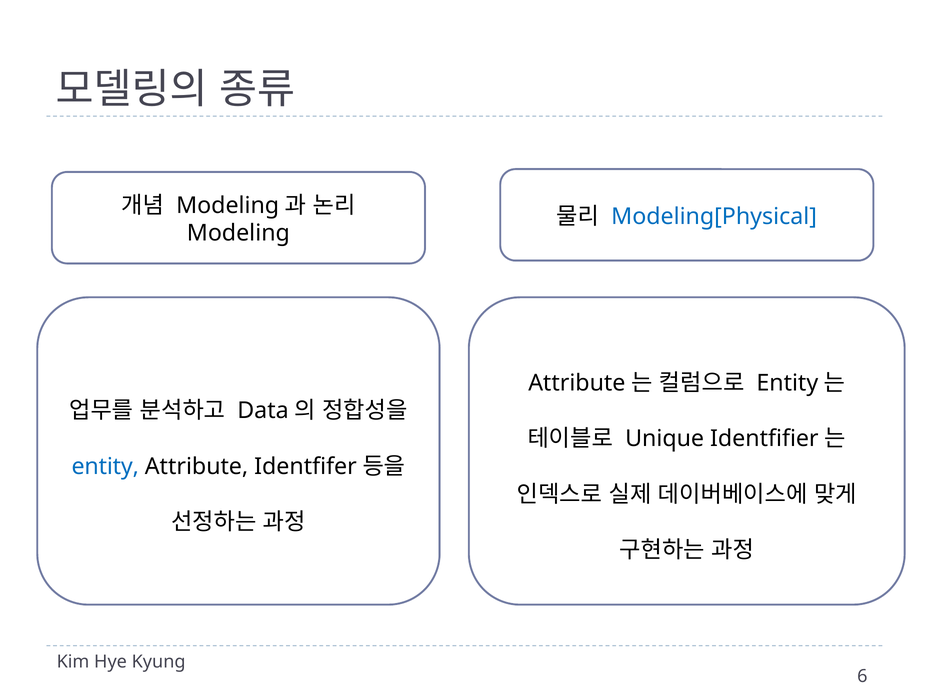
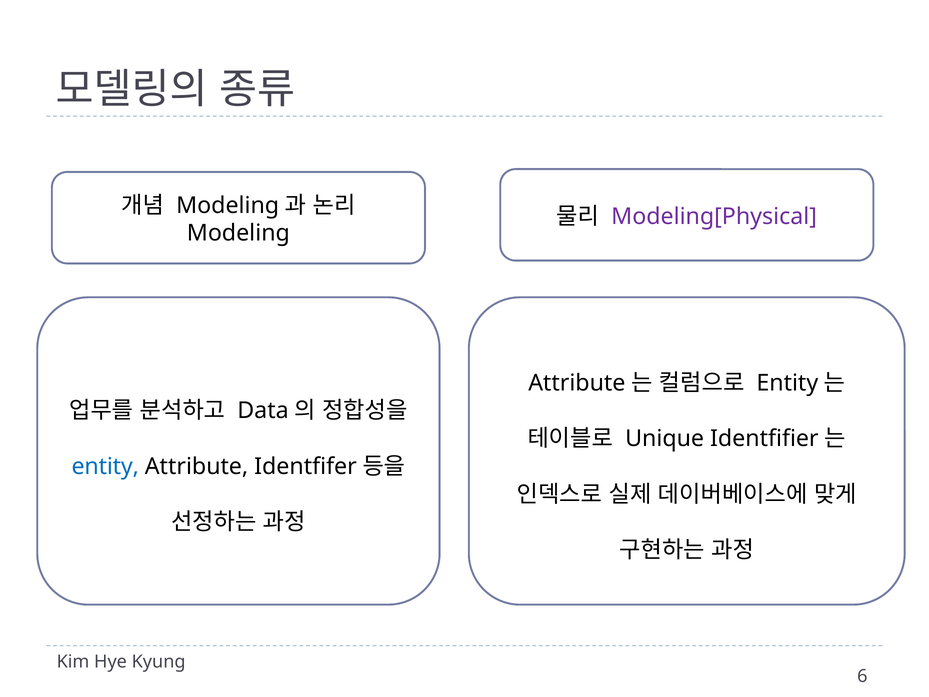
Modeling[Physical colour: blue -> purple
